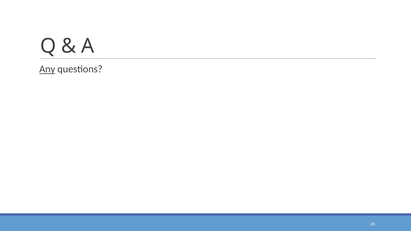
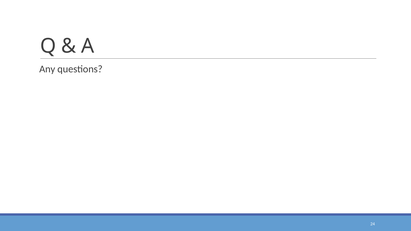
Any underline: present -> none
